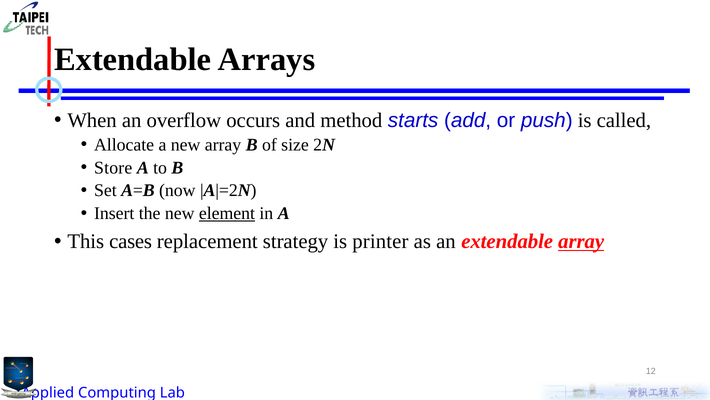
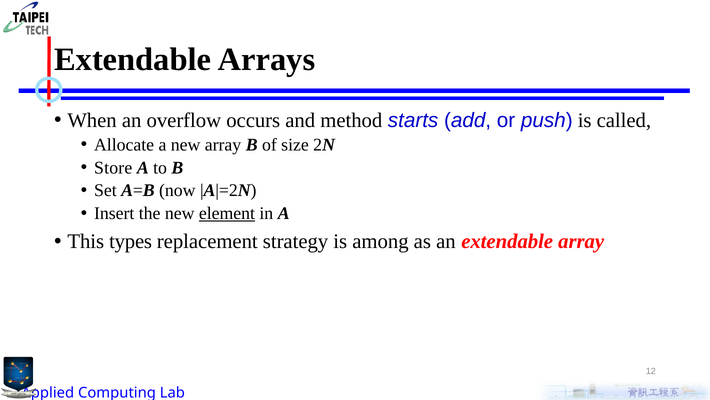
cases: cases -> types
printer: printer -> among
array at (581, 241) underline: present -> none
